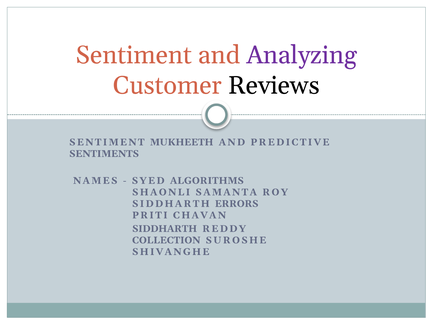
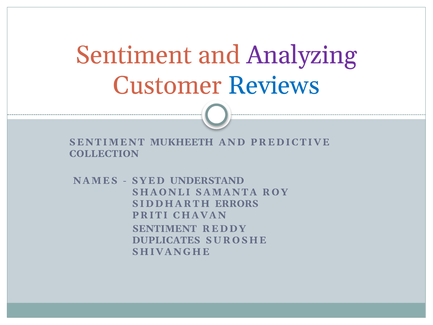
Reviews colour: black -> blue
SENTIMENTS: SENTIMENTS -> COLLECTION
ALGORITHMS: ALGORITHMS -> UNDERSTAND
SIDDHARTH at (165, 229): SIDDHARTH -> SENTIMENT
COLLECTION: COLLECTION -> DUPLICATES
